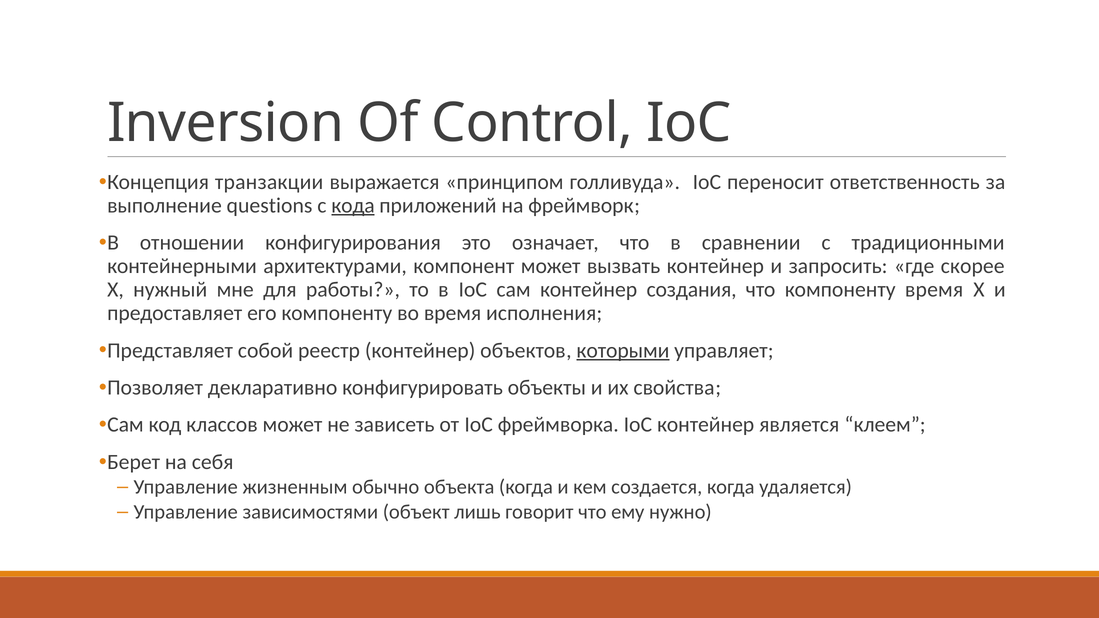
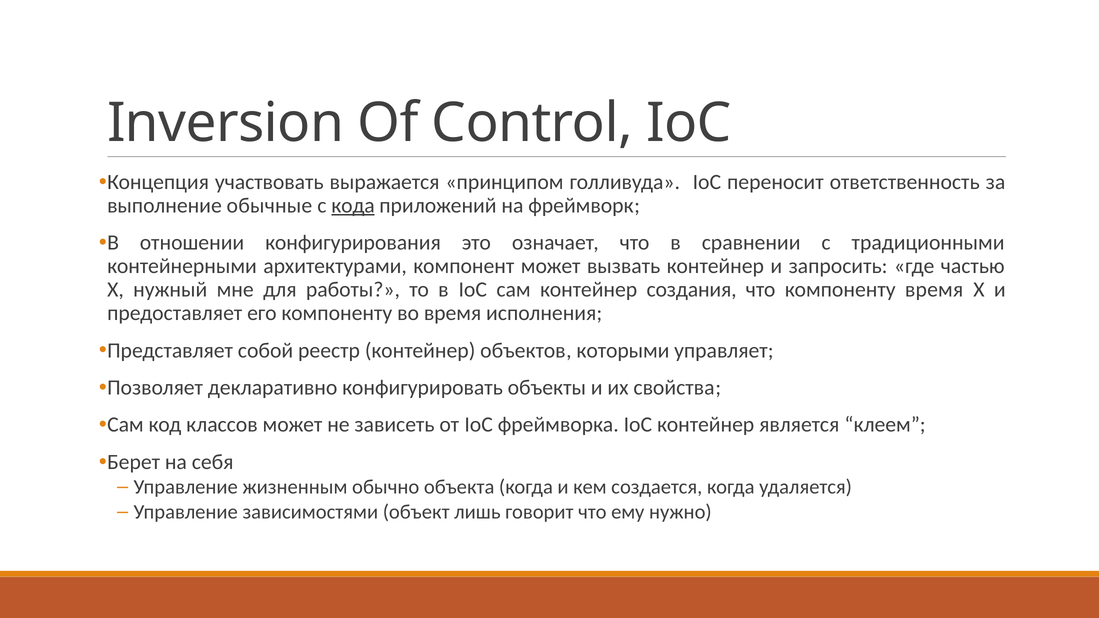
транзакции: транзакции -> участвовать
questions: questions -> обычные
скорее: скорее -> частью
которыми underline: present -> none
